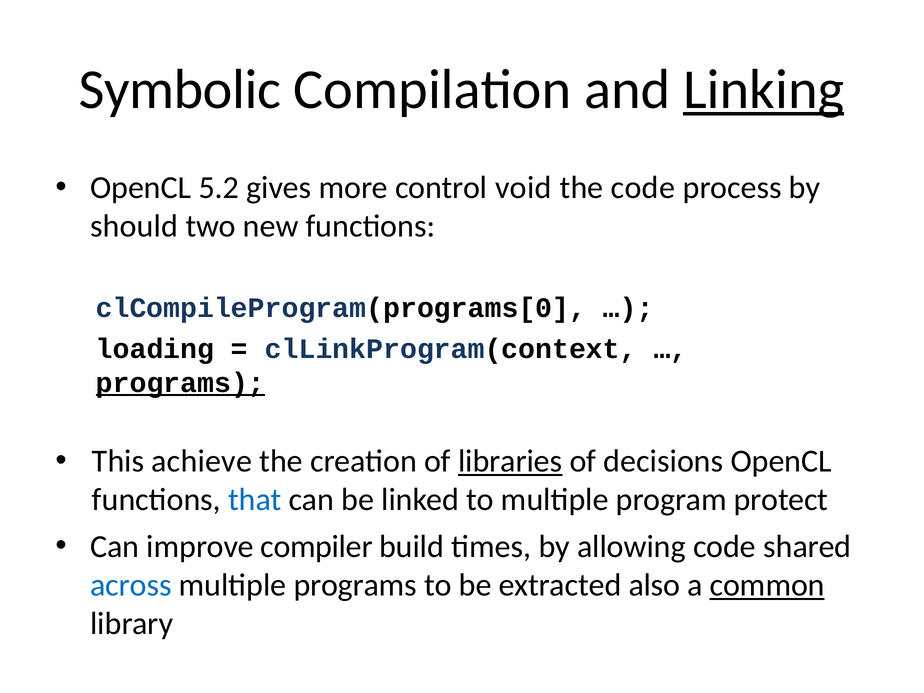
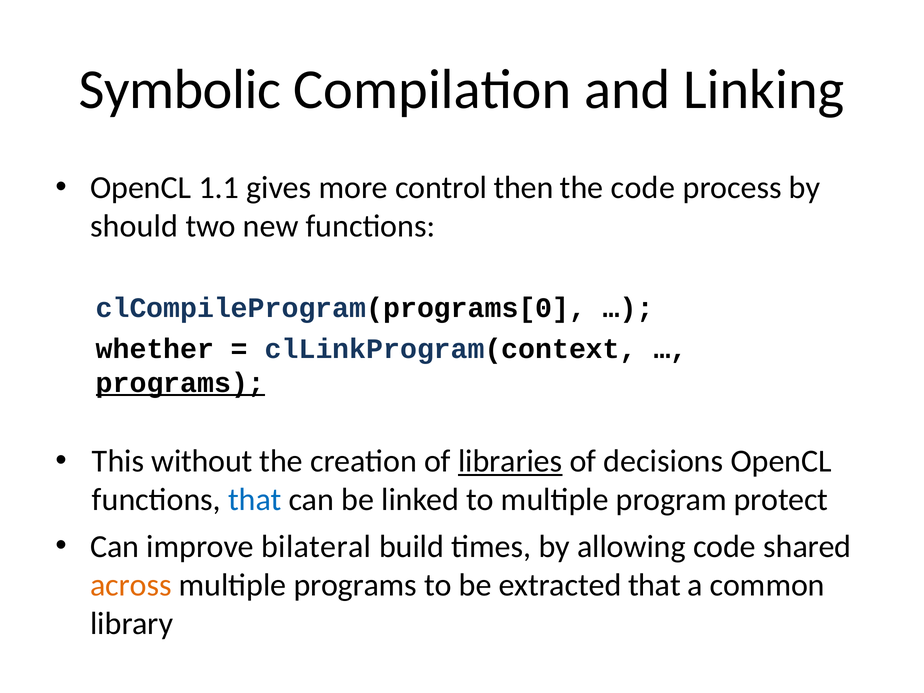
Linking underline: present -> none
5.2: 5.2 -> 1.1
void: void -> then
loading: loading -> whether
achieve: achieve -> without
compiler: compiler -> bilateral
across colour: blue -> orange
extracted also: also -> that
common underline: present -> none
